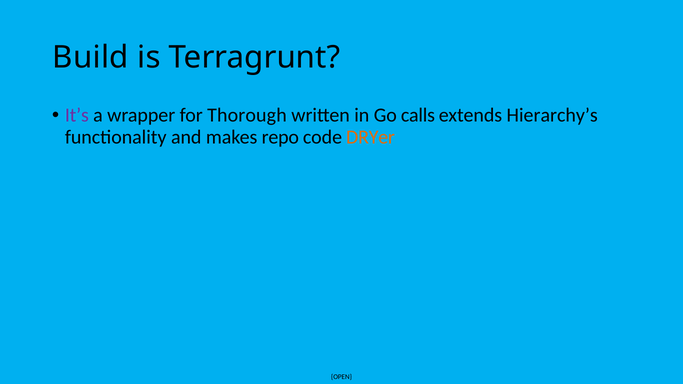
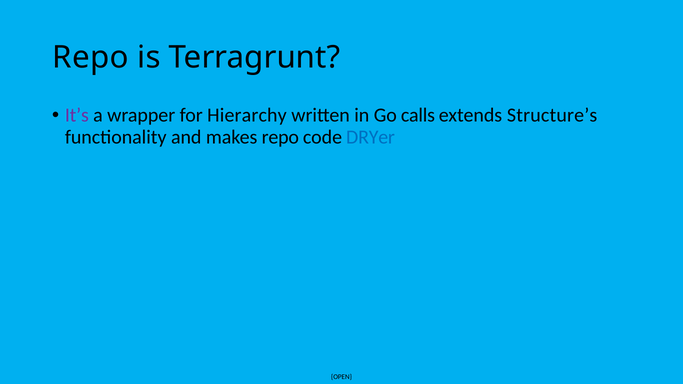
Build at (91, 57): Build -> Repo
Thorough: Thorough -> Hierarchy
Hierarchy’s: Hierarchy’s -> Structure’s
DRYer colour: orange -> blue
